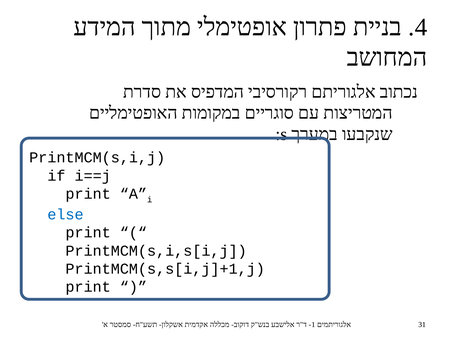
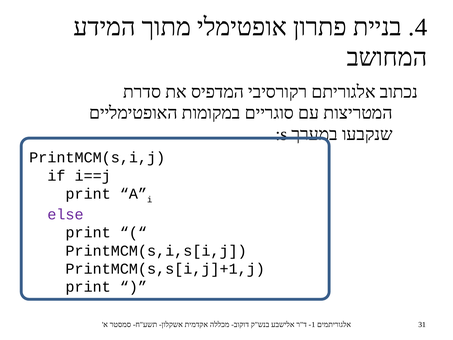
else colour: blue -> purple
